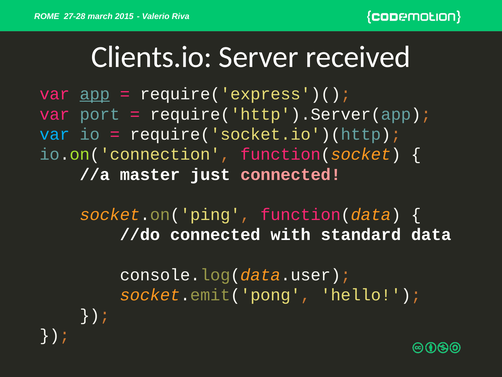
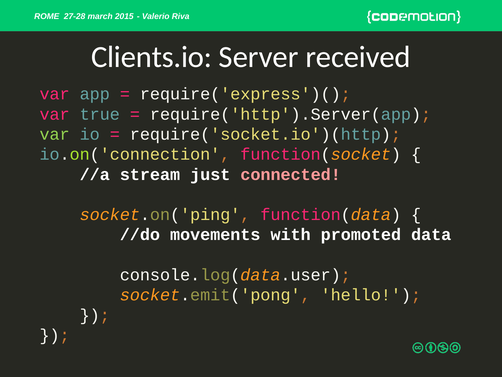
app underline: present -> none
port: port -> true
var at (55, 134) colour: light blue -> light green
master: master -> stream
//do connected: connected -> movements
standard: standard -> promoted
